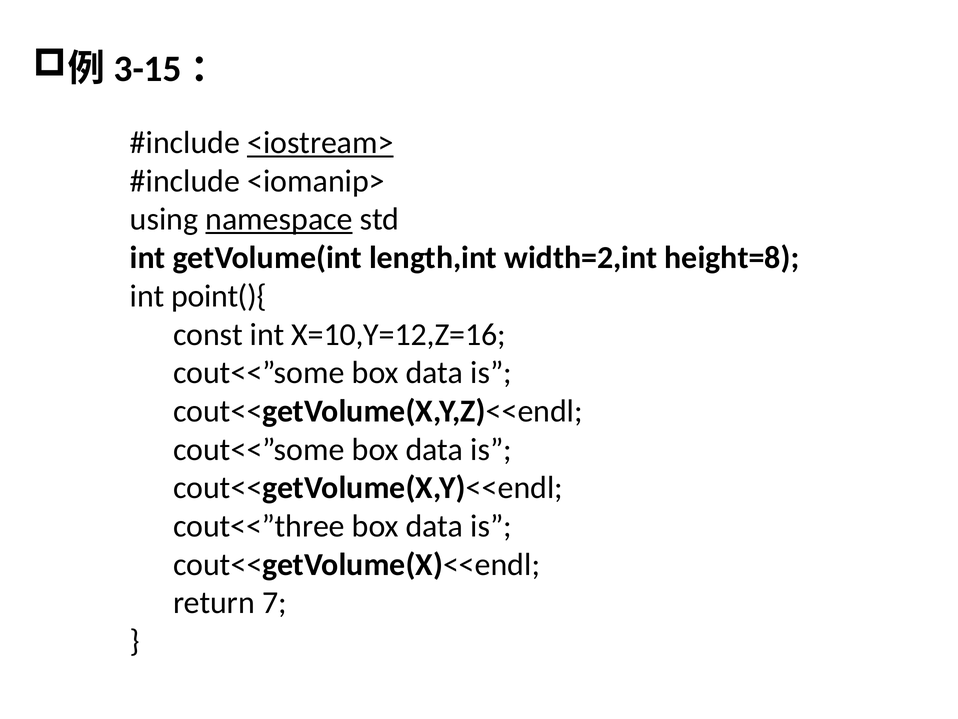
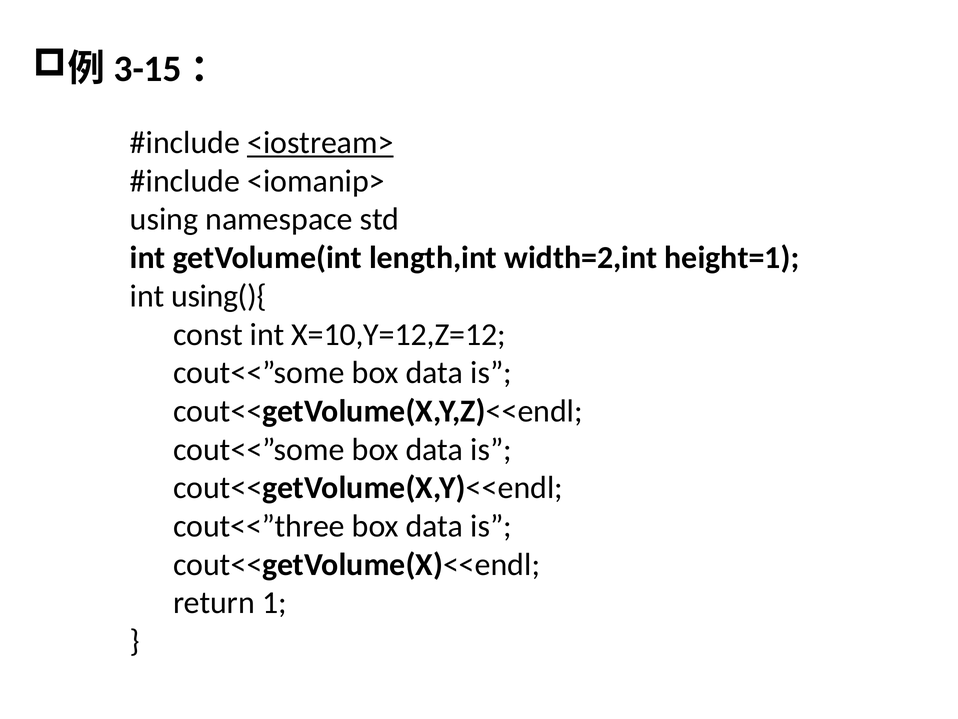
namespace underline: present -> none
height=8: height=8 -> height=1
point(){: point(){ -> using(){
X=10,Y=12,Z=16: X=10,Y=12,Z=16 -> X=10,Y=12,Z=12
7: 7 -> 1
